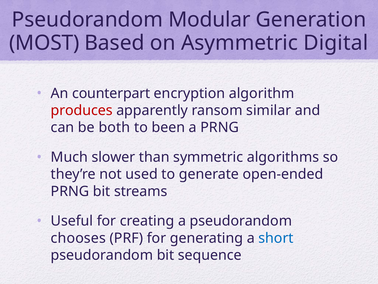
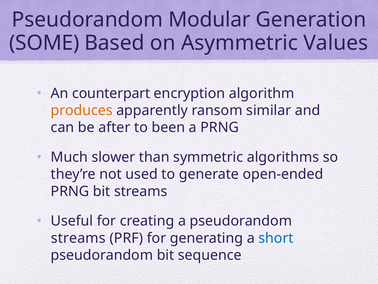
MOST: MOST -> SOME
Digital: Digital -> Values
produces colour: red -> orange
both: both -> after
chooses at (78, 238): chooses -> streams
